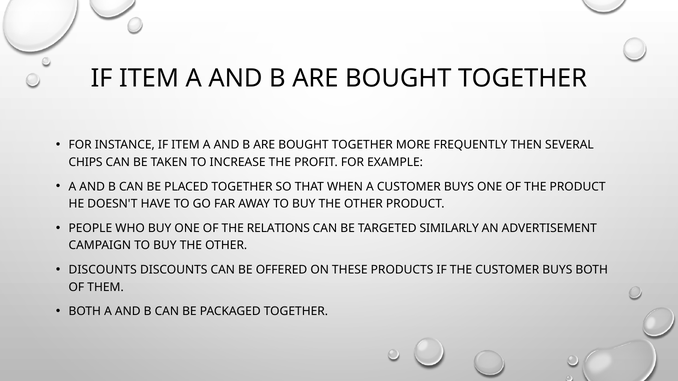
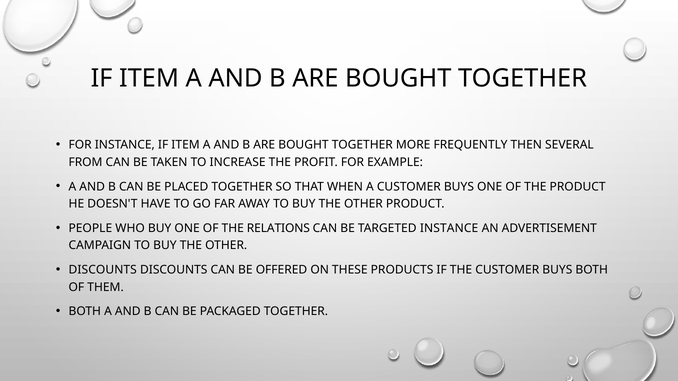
CHIPS: CHIPS -> FROM
TARGETED SIMILARLY: SIMILARLY -> INSTANCE
